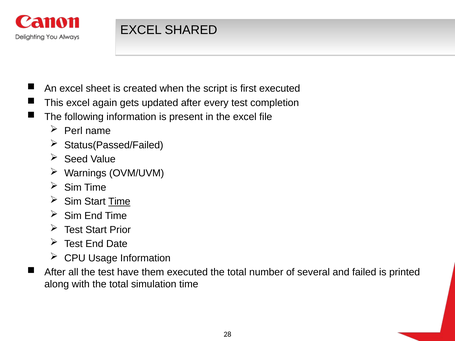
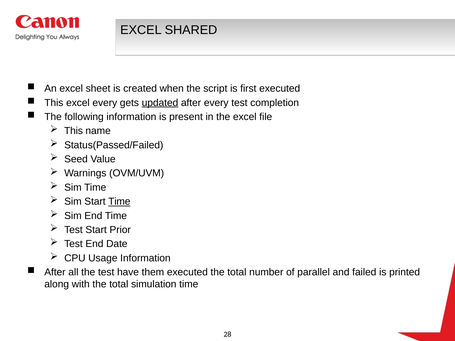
excel again: again -> every
updated underline: none -> present
Perl at (73, 131): Perl -> This
several: several -> parallel
